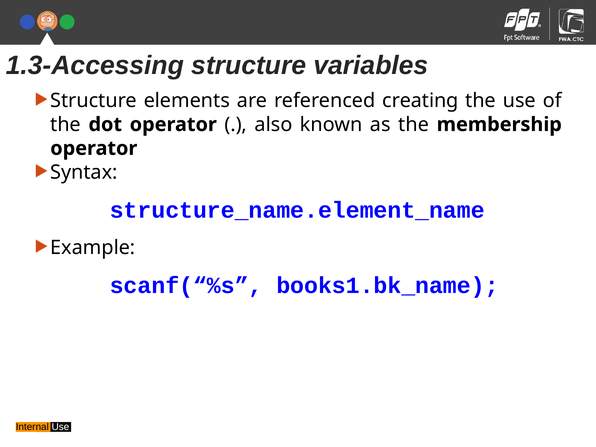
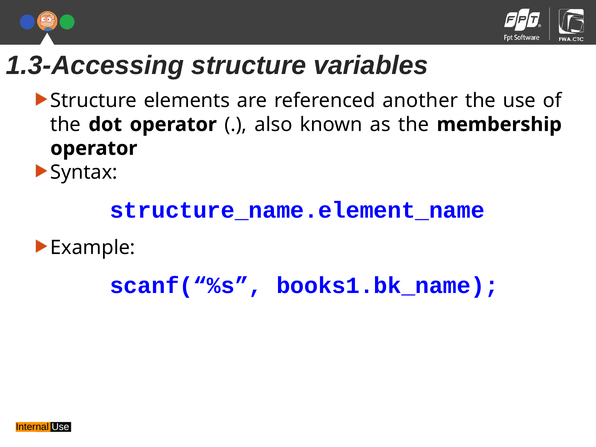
creating: creating -> another
